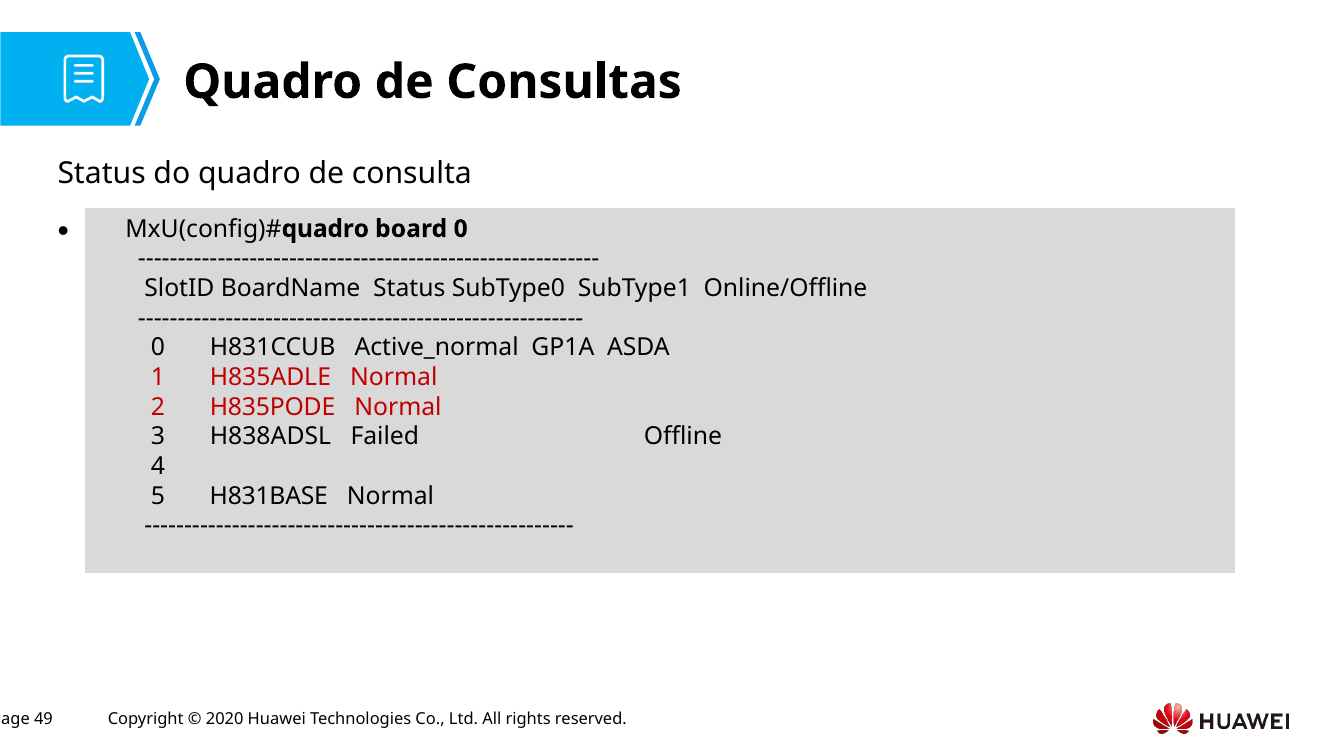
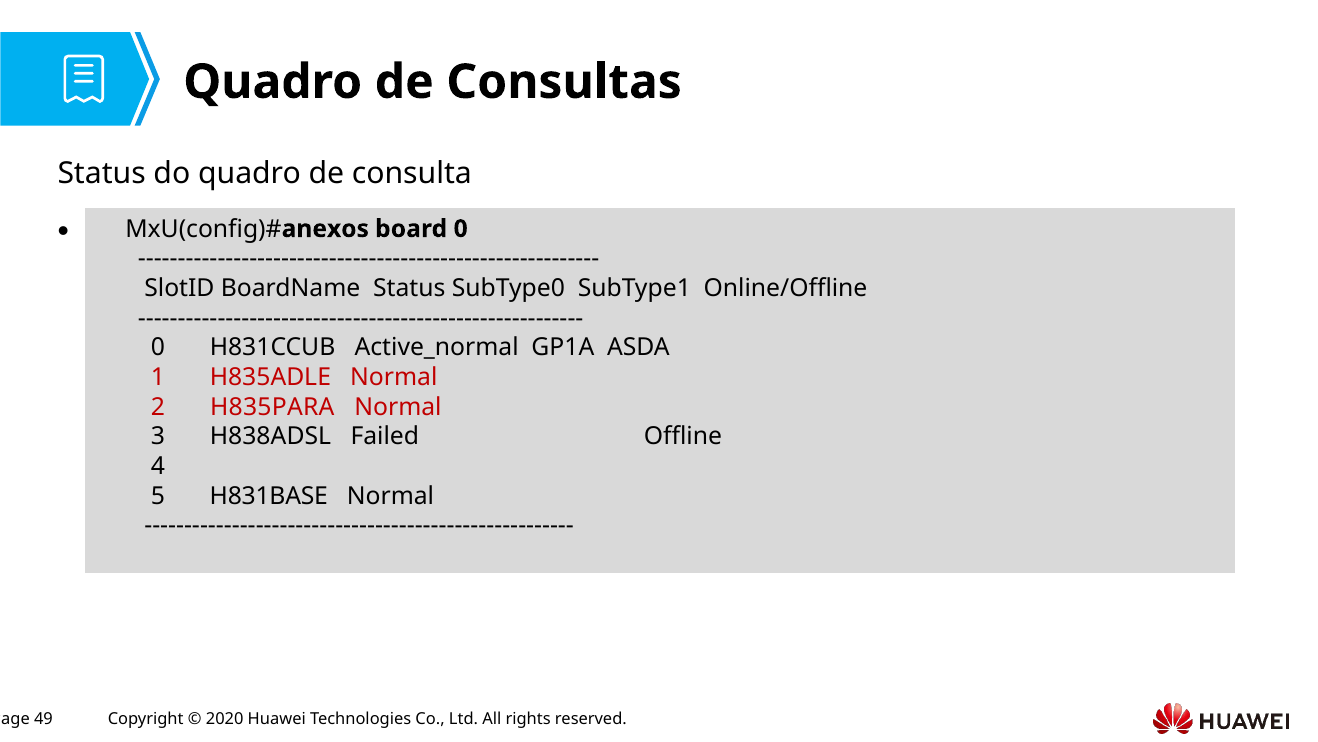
quadro at (325, 229): quadro -> anexos
H835PODE: H835PODE -> H835PARA
